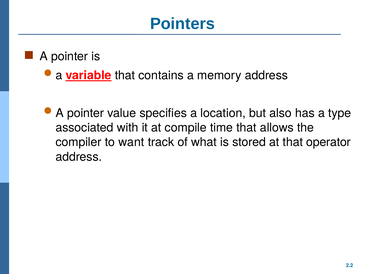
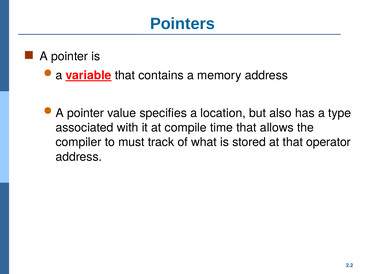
want: want -> must
